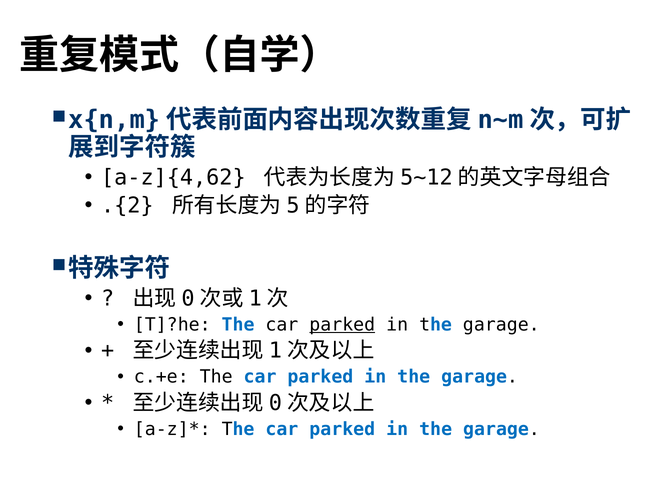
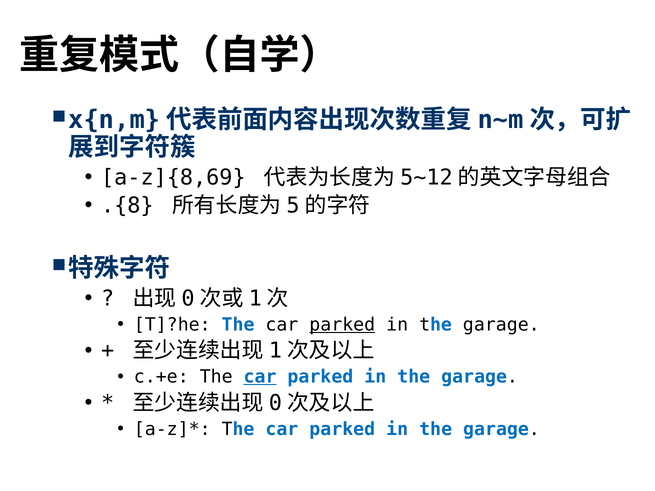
a-z]{4,62: a-z]{4,62 -> a-z]{8,69
.{2: .{2 -> .{8
car at (260, 377) underline: none -> present
